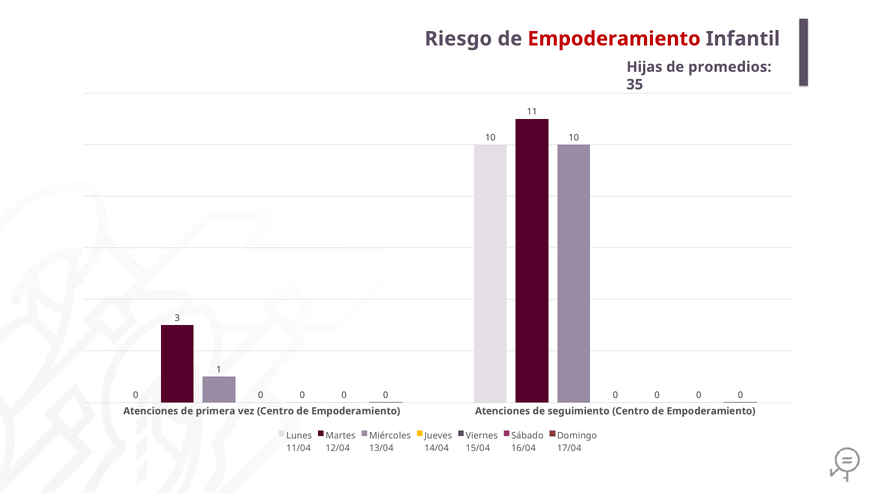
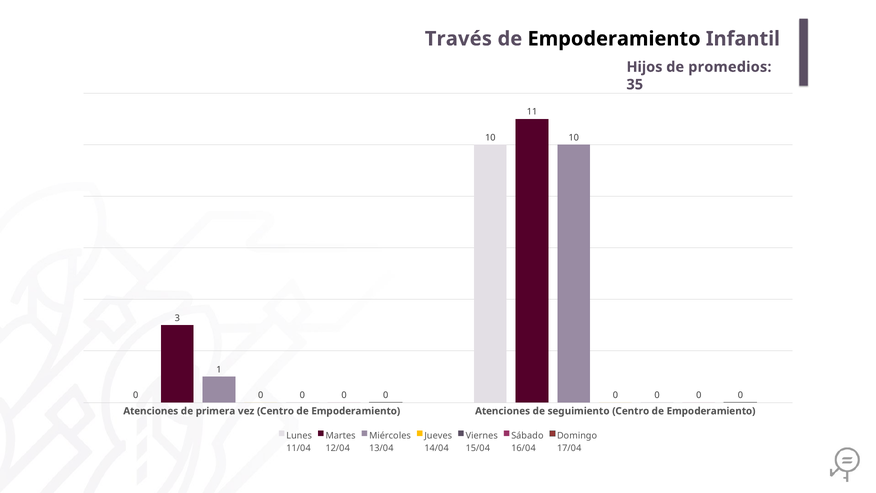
Riesgo: Riesgo -> Través
Empoderamiento at (614, 39) colour: red -> black
Hijas: Hijas -> Hijos
